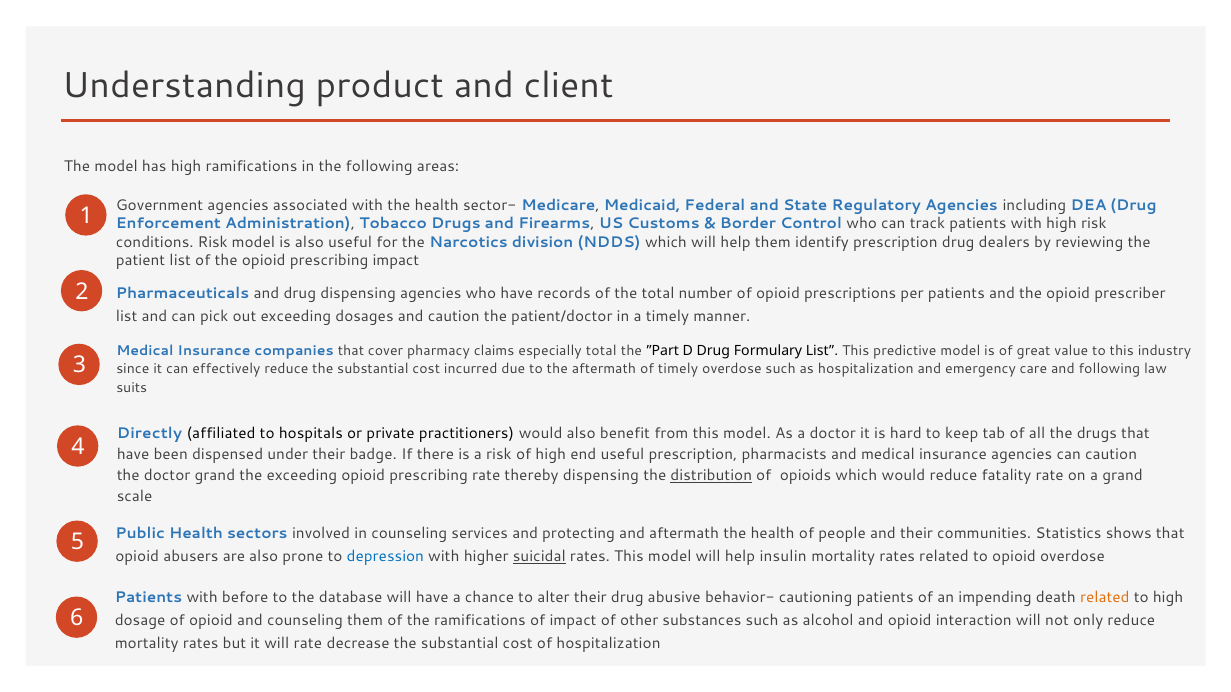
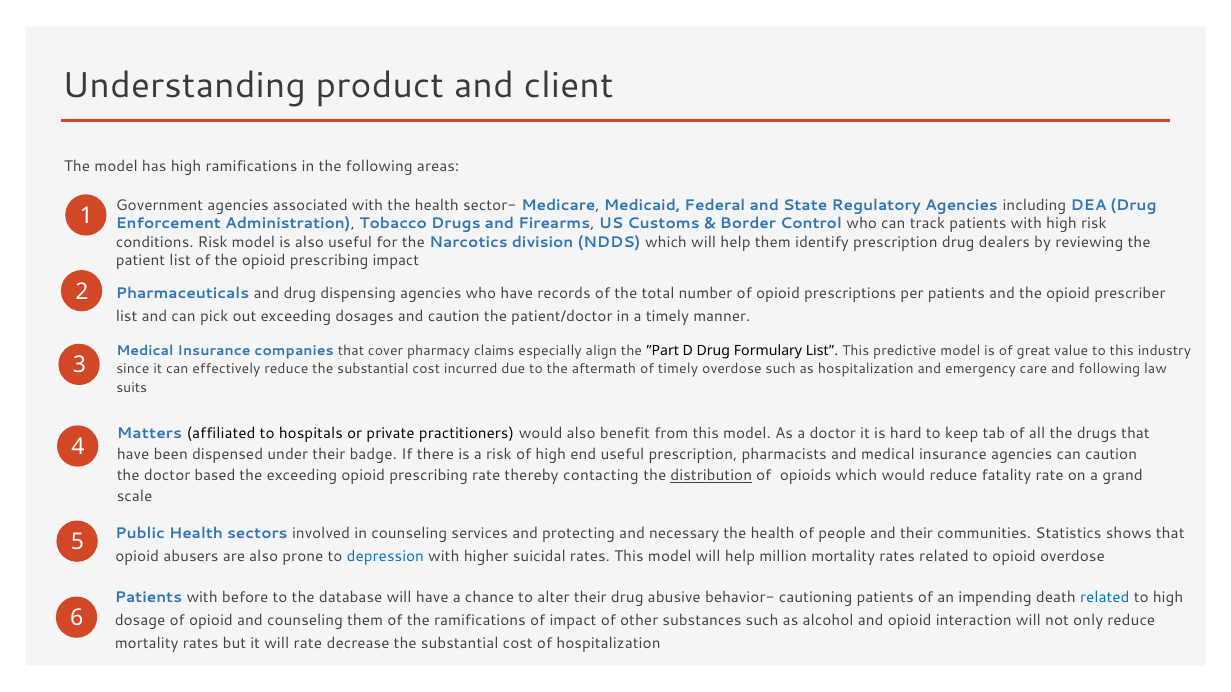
especially total: total -> align
Directly: Directly -> Matters
doctor grand: grand -> based
thereby dispensing: dispensing -> contacting
and aftermath: aftermath -> necessary
suicidal underline: present -> none
insulin: insulin -> million
related at (1105, 598) colour: orange -> blue
